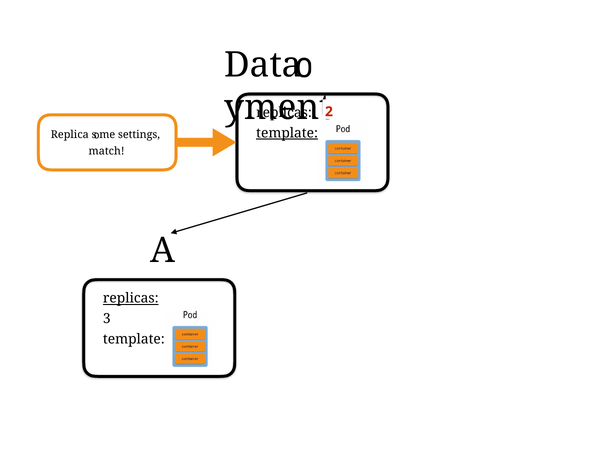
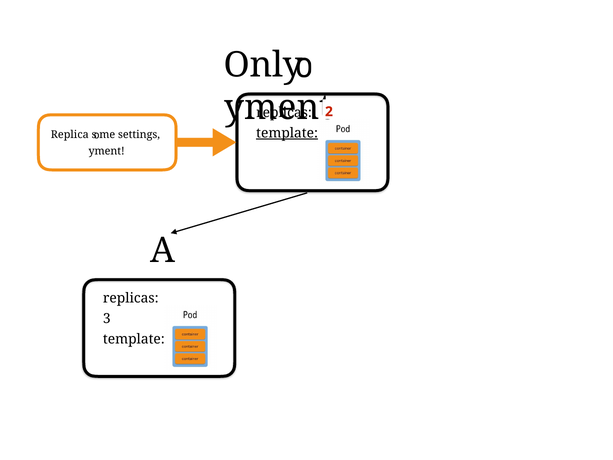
Data: Data -> Only
match at (107, 151): match -> yment
replicas at (131, 298) underline: present -> none
